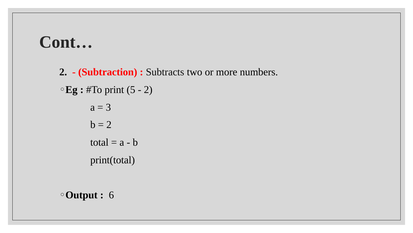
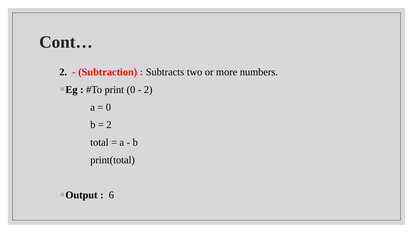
print 5: 5 -> 0
3 at (108, 107): 3 -> 0
